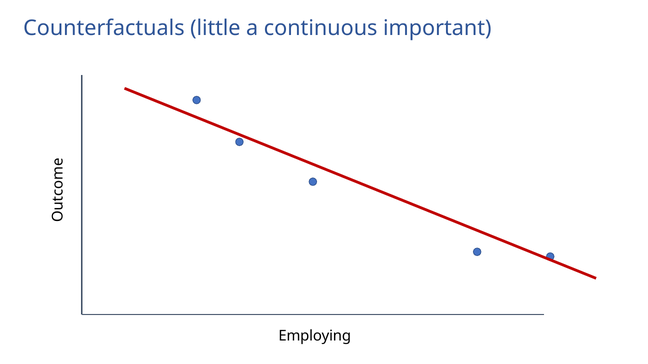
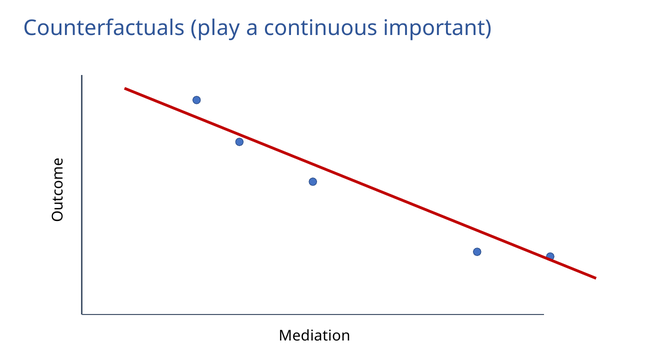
little: little -> play
Employing: Employing -> Mediation
